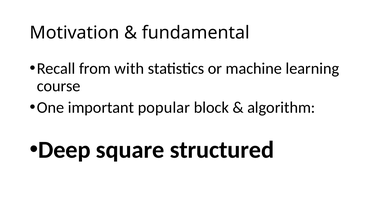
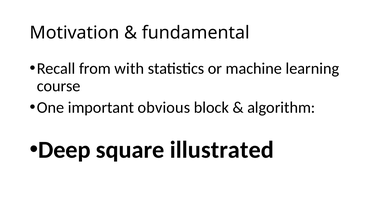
popular: popular -> obvious
structured: structured -> illustrated
